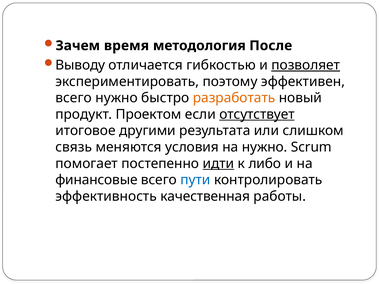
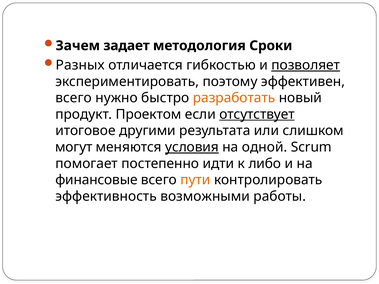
время: время -> задает
После: После -> Сроки
Выводу: Выводу -> Разных
связь: связь -> могут
условия underline: none -> present
на нужно: нужно -> одной
идти underline: present -> none
пути colour: blue -> orange
качественная: качественная -> возможными
